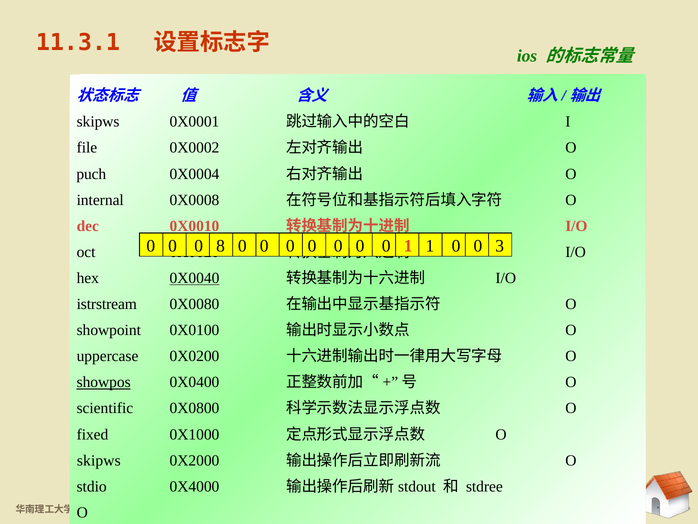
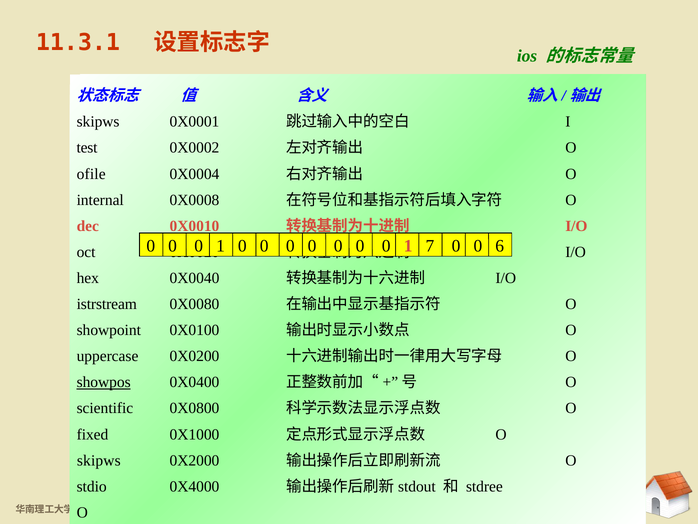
file: file -> test
puch: puch -> ofile
8 at (221, 246): 8 -> 1
1 at (430, 246): 1 -> 7
3: 3 -> 6
0X0040 underline: present -> none
